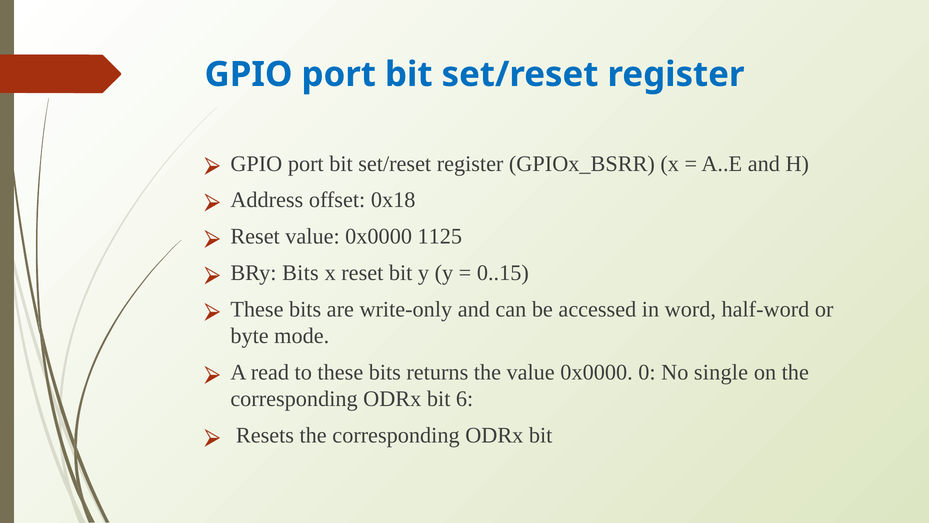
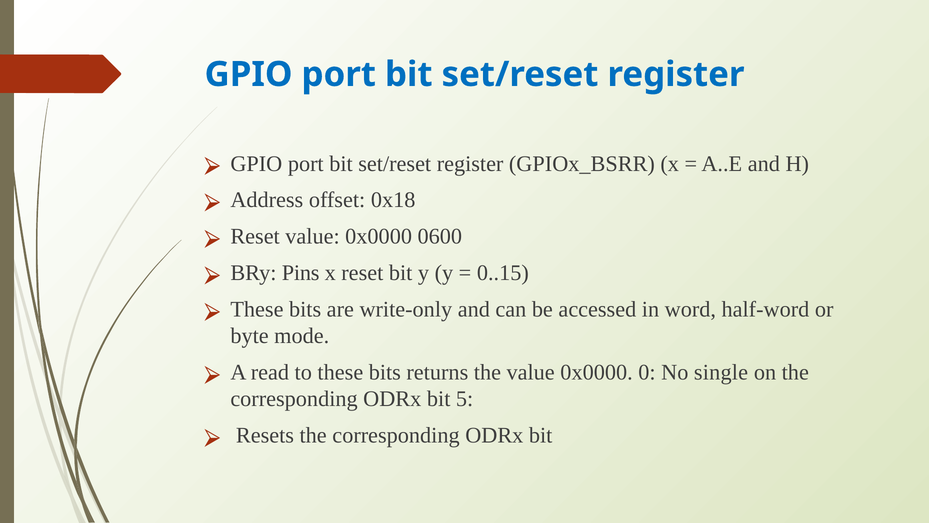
1125: 1125 -> 0600
BRy Bits: Bits -> Pins
6: 6 -> 5
